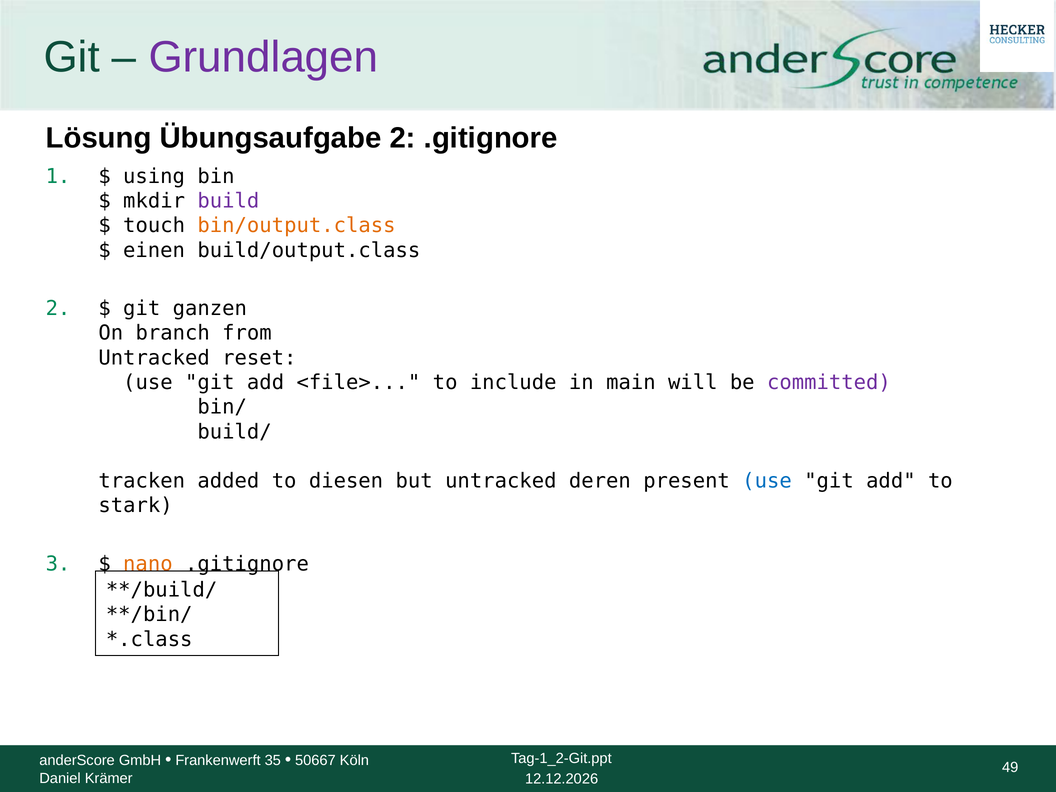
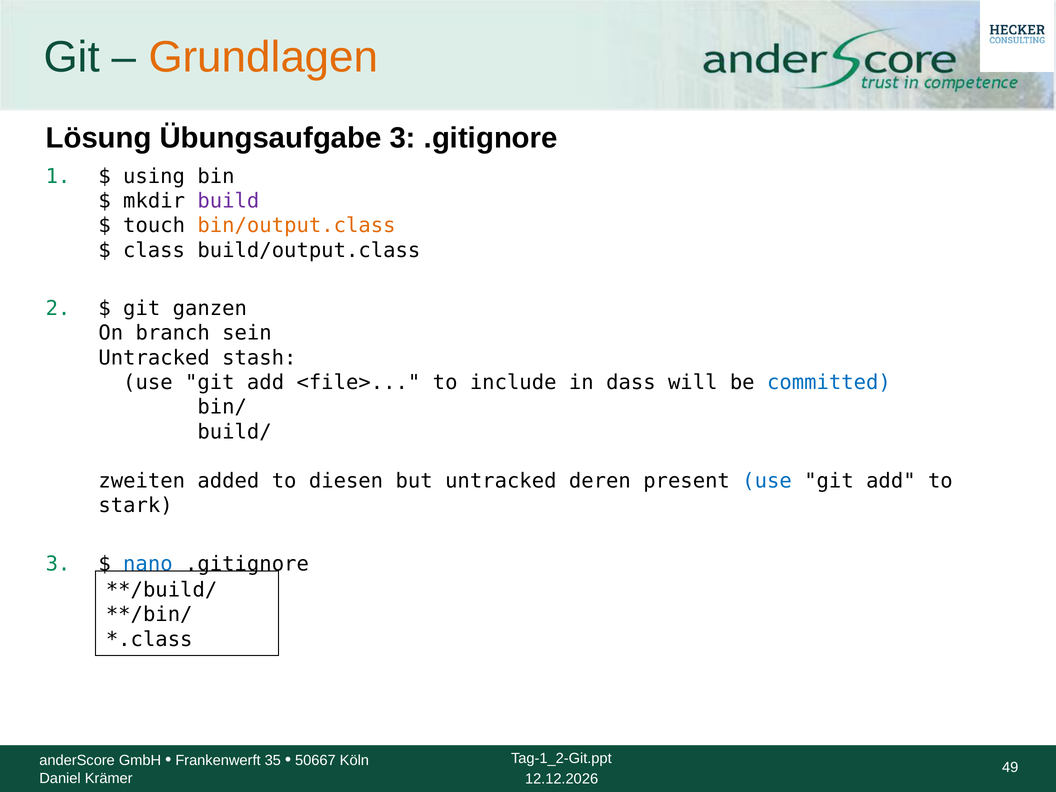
Grundlagen colour: purple -> orange
Übungsaufgabe 2: 2 -> 3
einen: einen -> class
from: from -> sein
reset: reset -> stash
main: main -> dass
committed colour: purple -> blue
tracken: tracken -> zweiten
nano colour: orange -> blue
